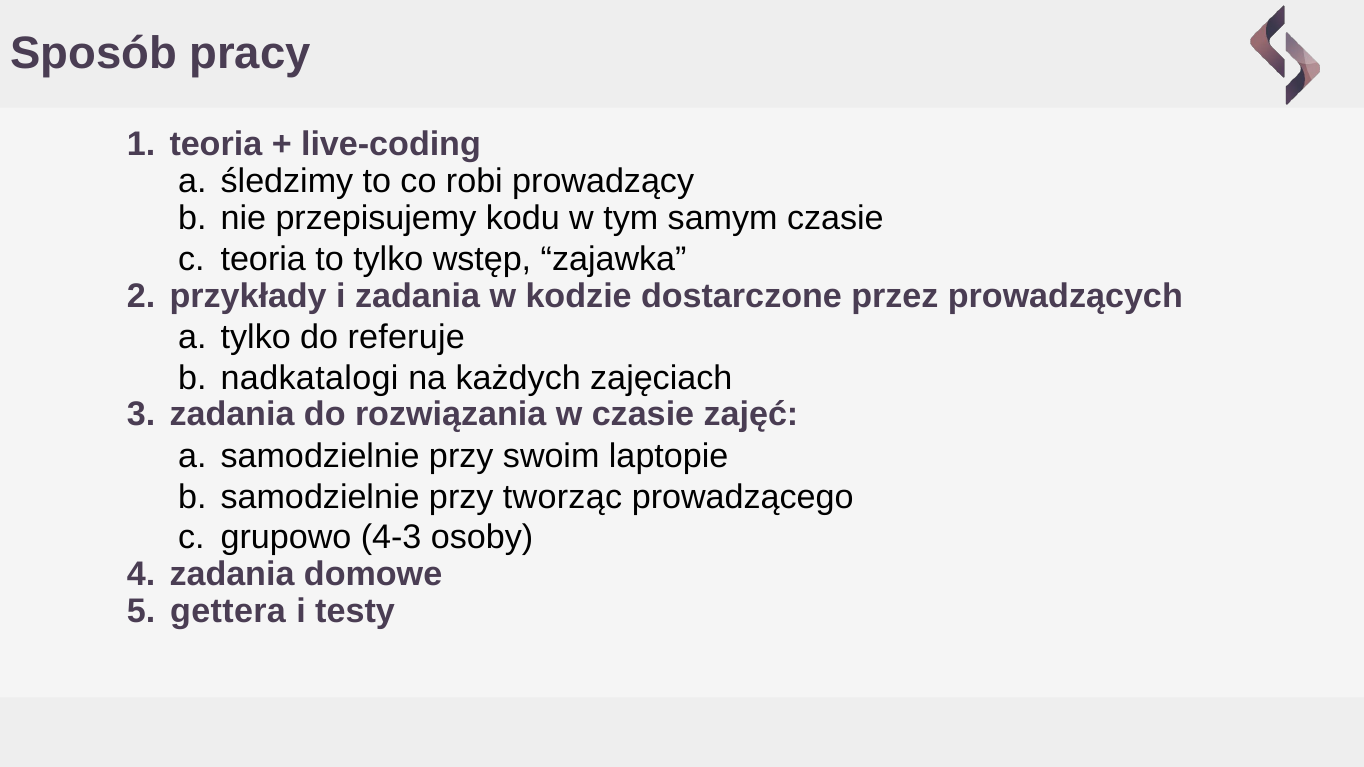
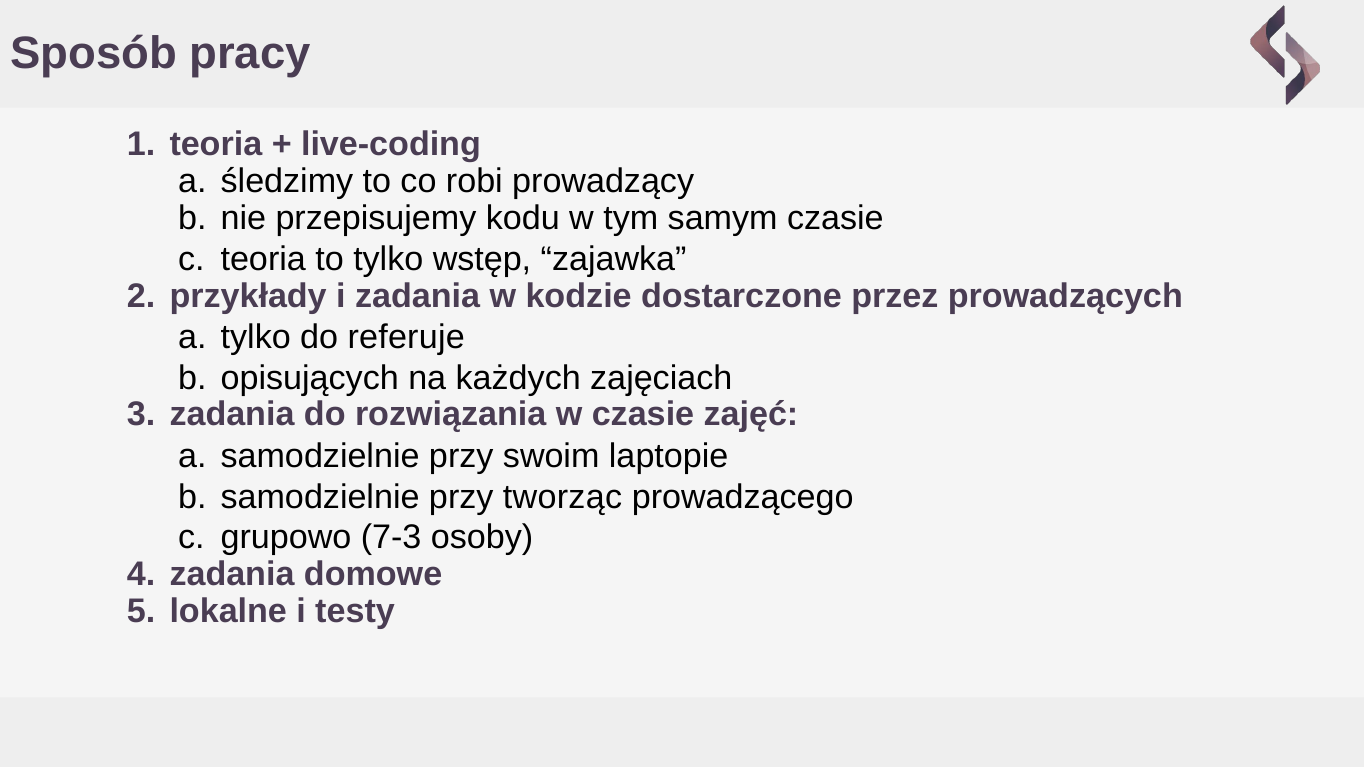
nadkatalogi: nadkatalogi -> opisujących
4-3: 4-3 -> 7-3
gettera: gettera -> lokalne
